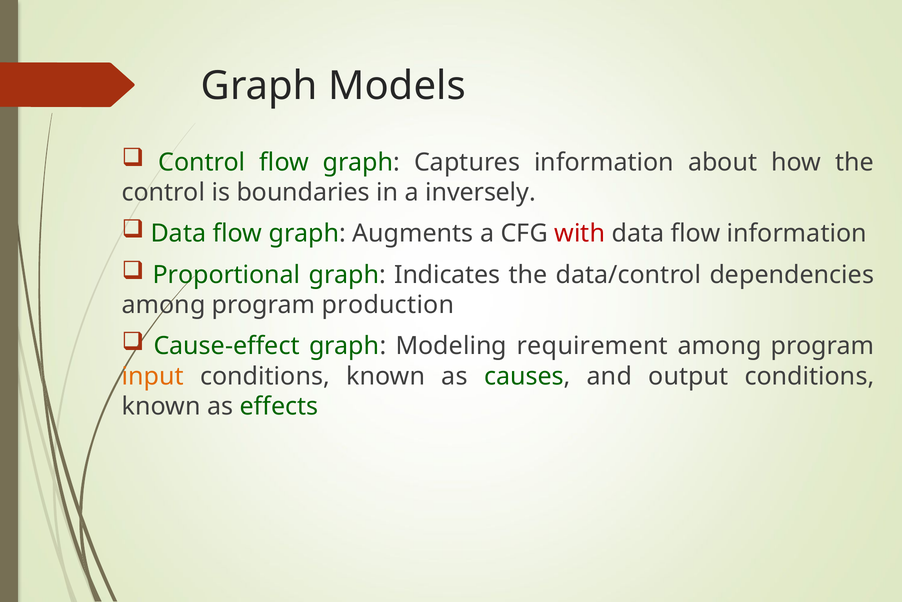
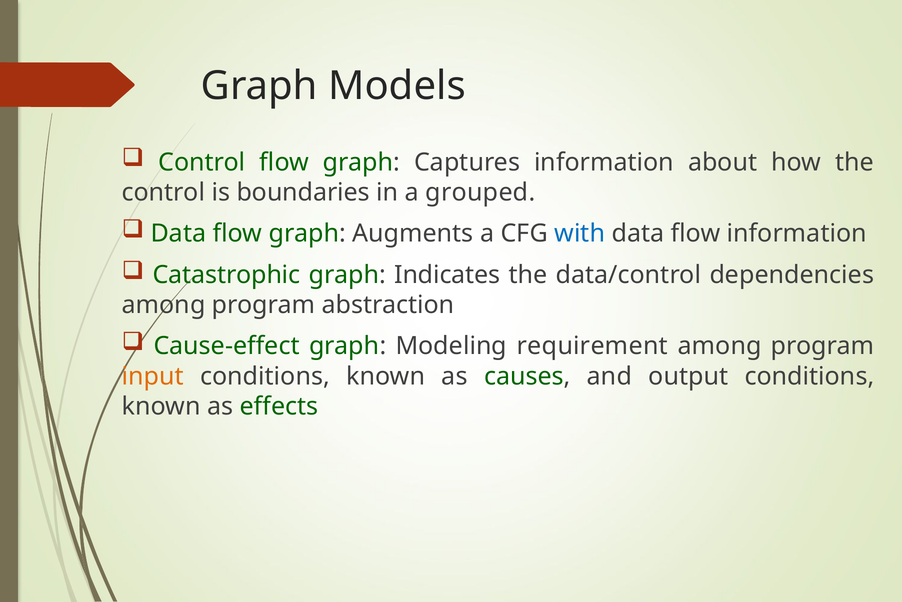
inversely: inversely -> grouped
with colour: red -> blue
Proportional: Proportional -> Catastrophic
production: production -> abstraction
